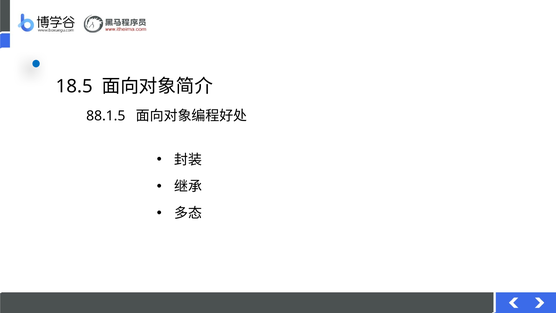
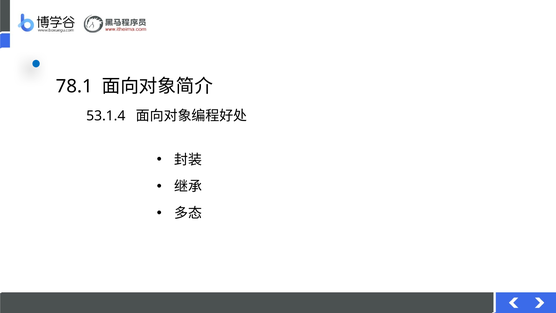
18.5: 18.5 -> 78.1
88.1.5: 88.1.5 -> 53.1.4
